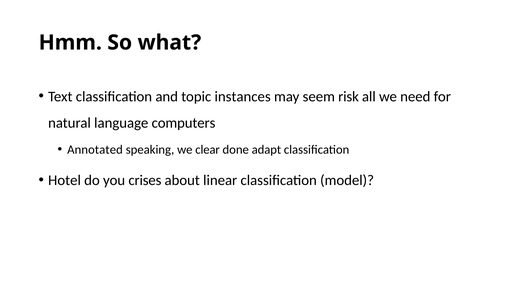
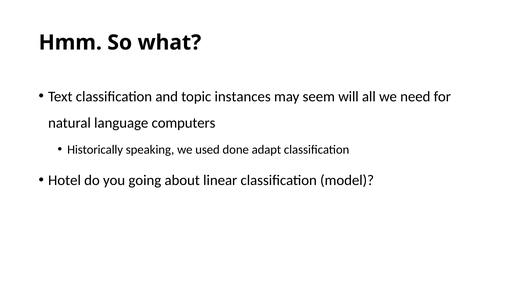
risk: risk -> will
Annotated: Annotated -> Historically
clear: clear -> used
crises: crises -> going
